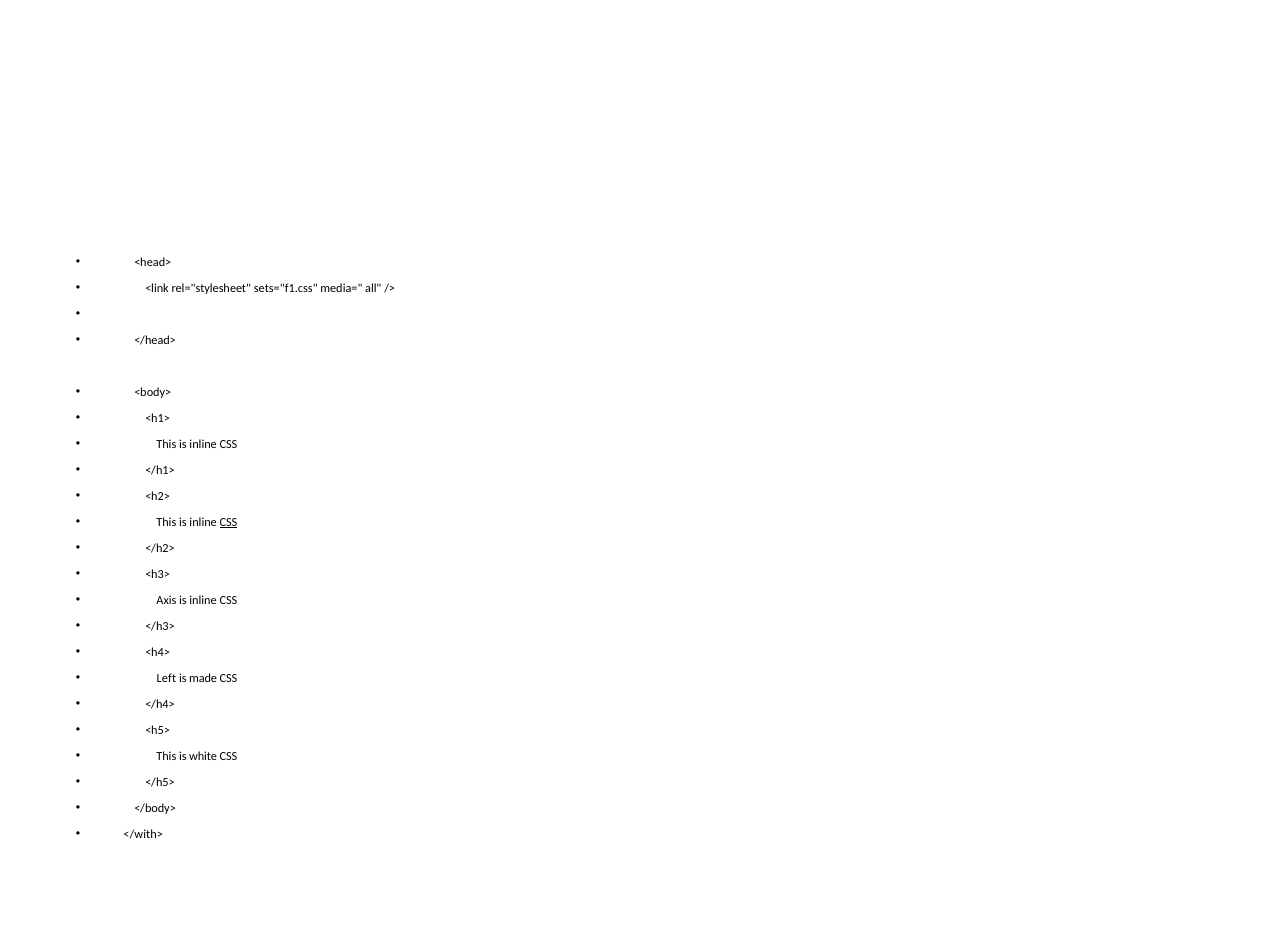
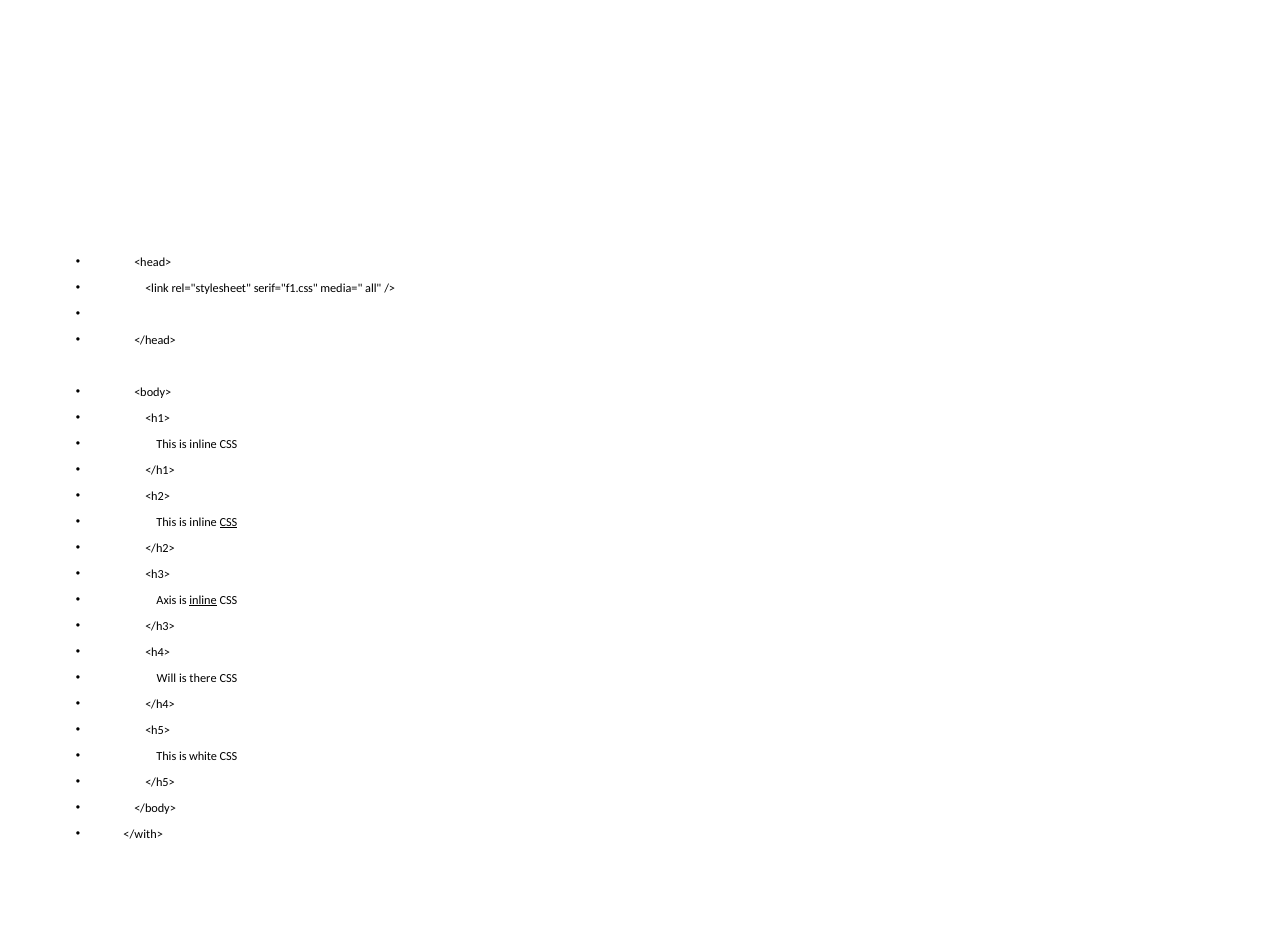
sets="f1.css: sets="f1.css -> serif="f1.css
inline at (203, 600) underline: none -> present
Left: Left -> Will
made: made -> there
